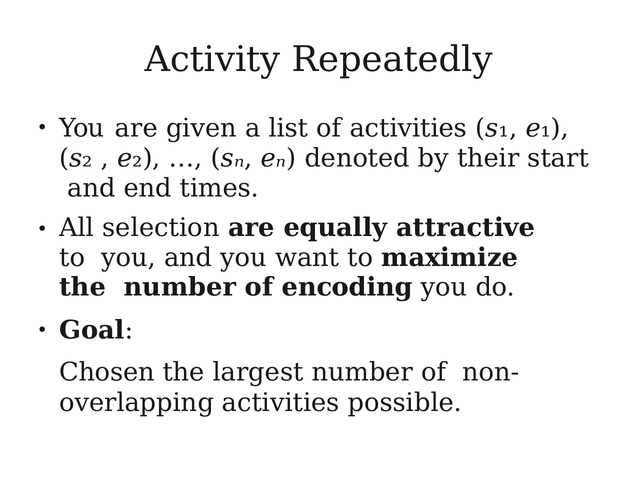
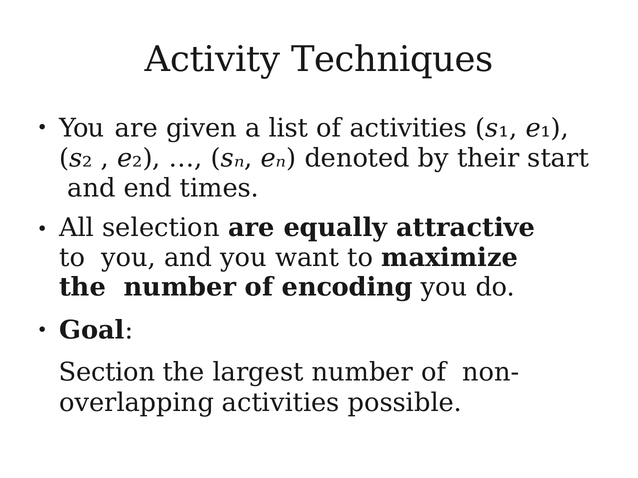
Repeatedly: Repeatedly -> Techniques
Chosen: Chosen -> Section
